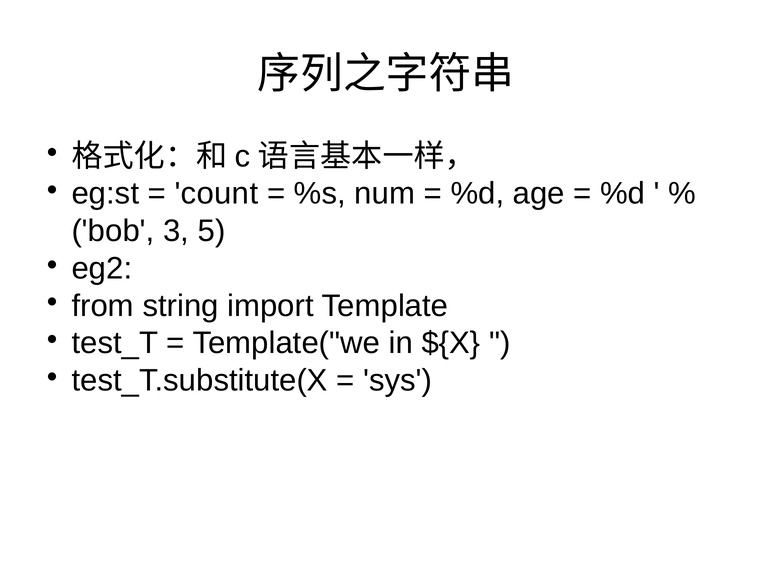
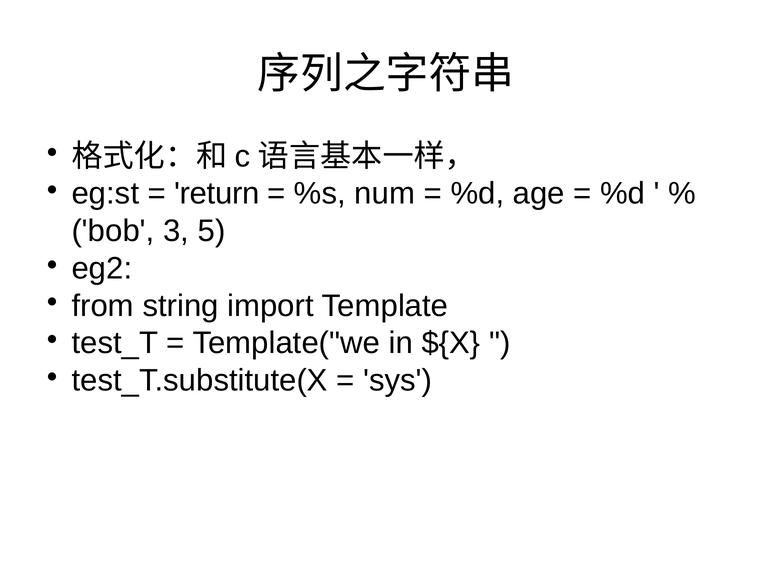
count: count -> return
